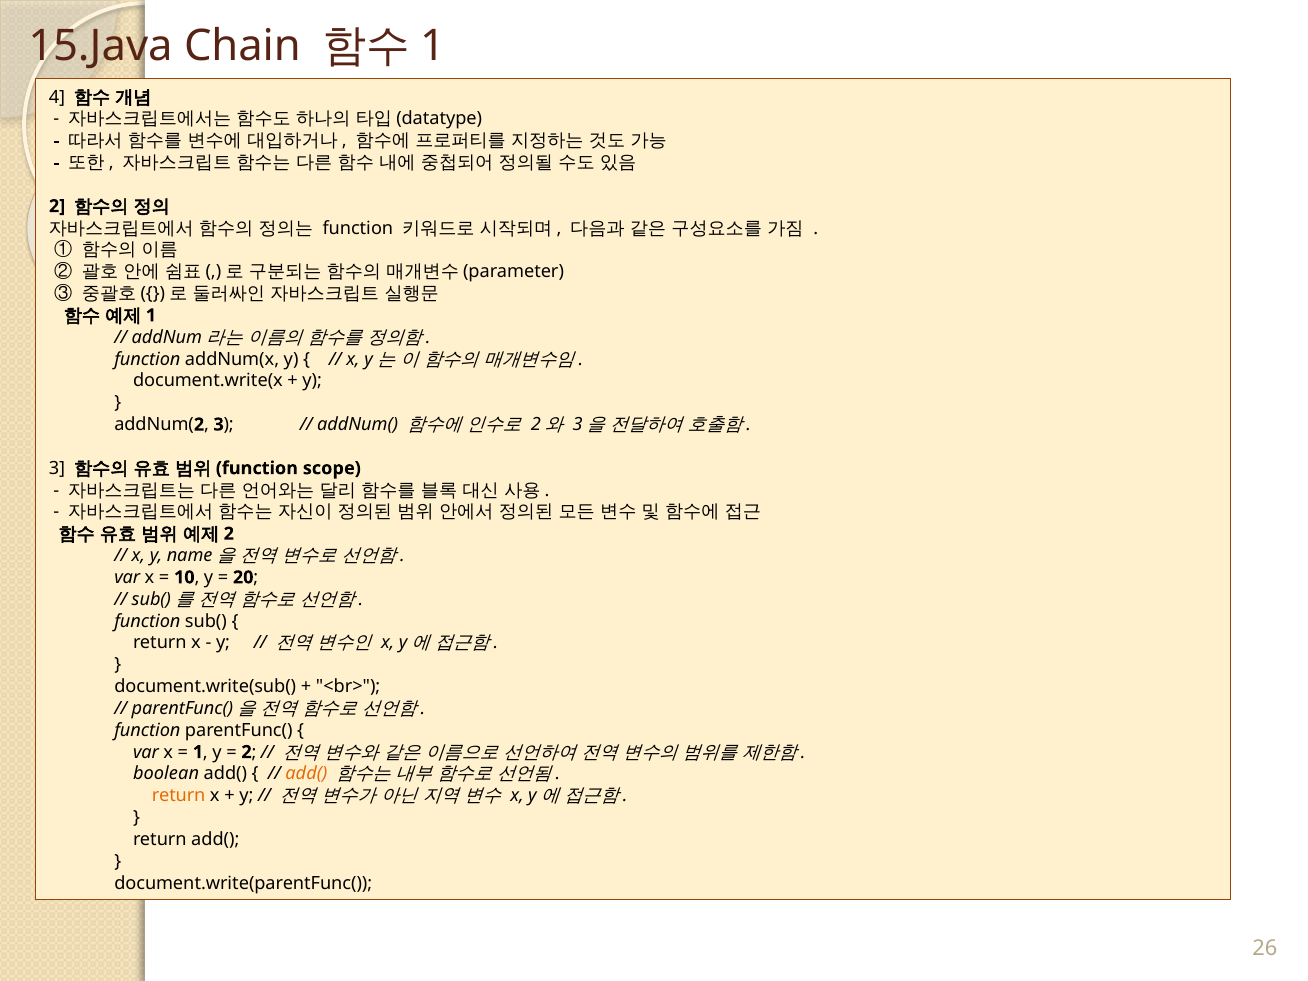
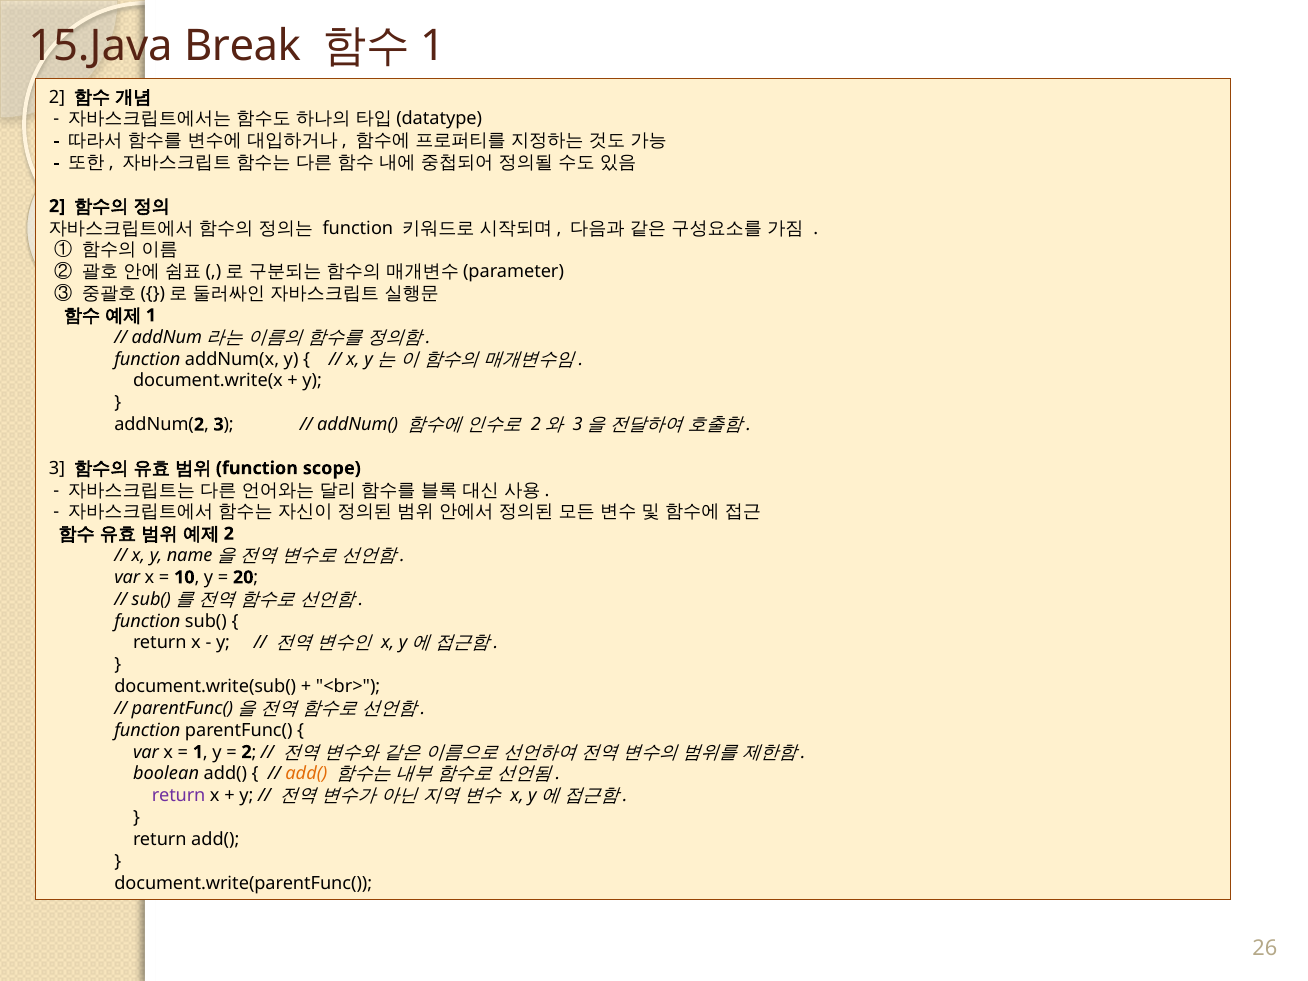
Chain: Chain -> Break
4 at (57, 97): 4 -> 2
return at (179, 796) colour: orange -> purple
